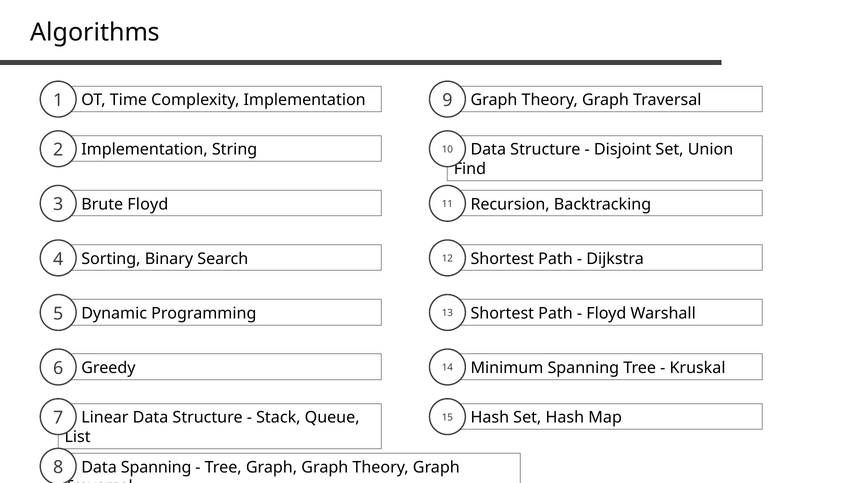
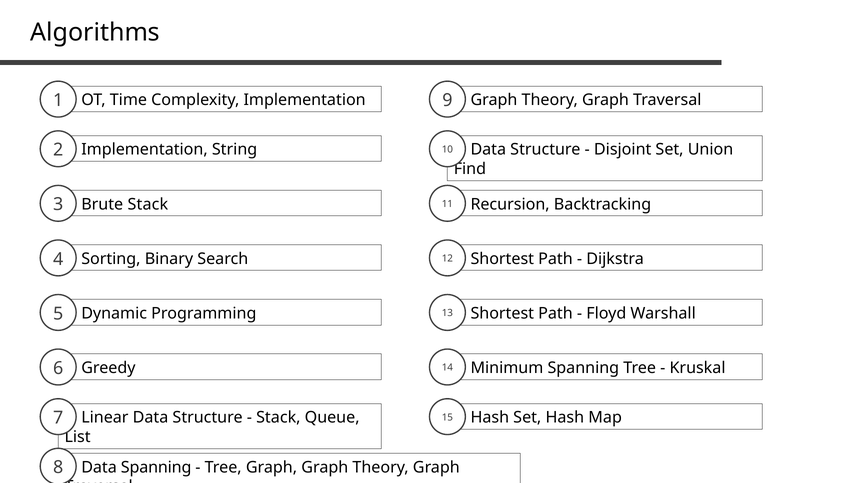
Brute Floyd: Floyd -> Stack
